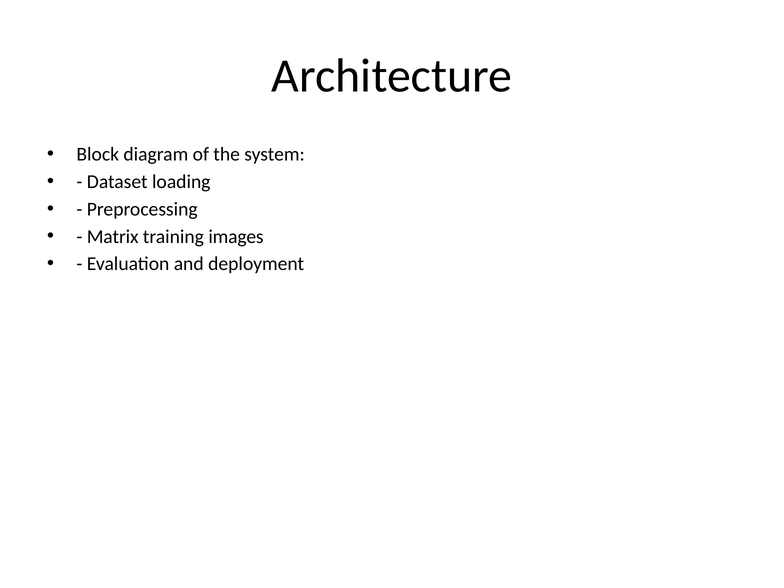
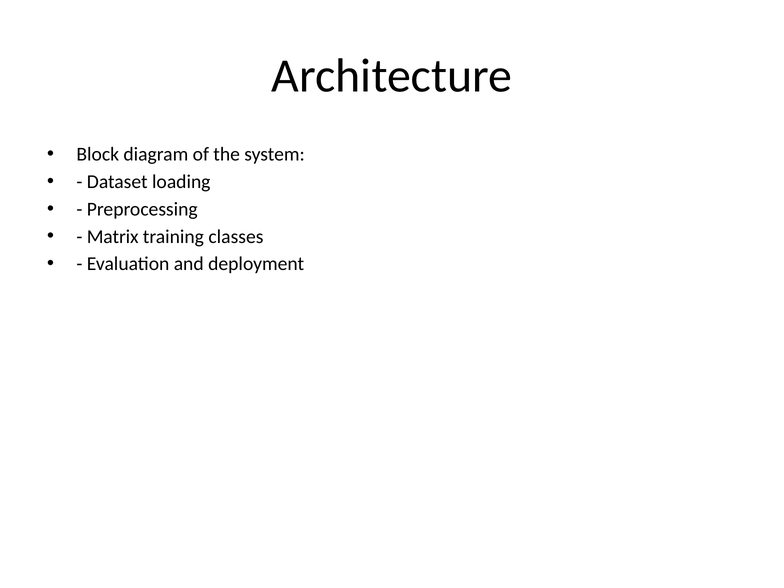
images: images -> classes
